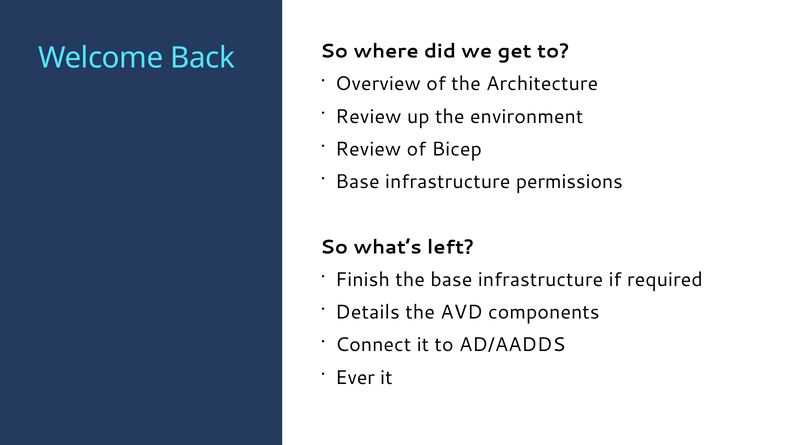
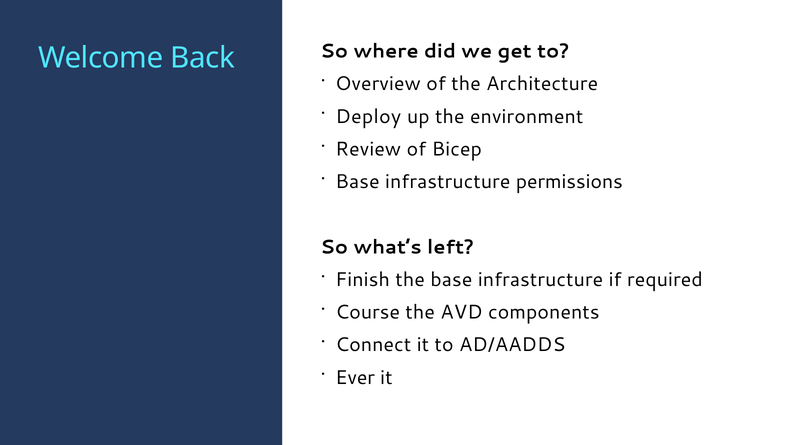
Review at (368, 116): Review -> Deploy
Details: Details -> Course
